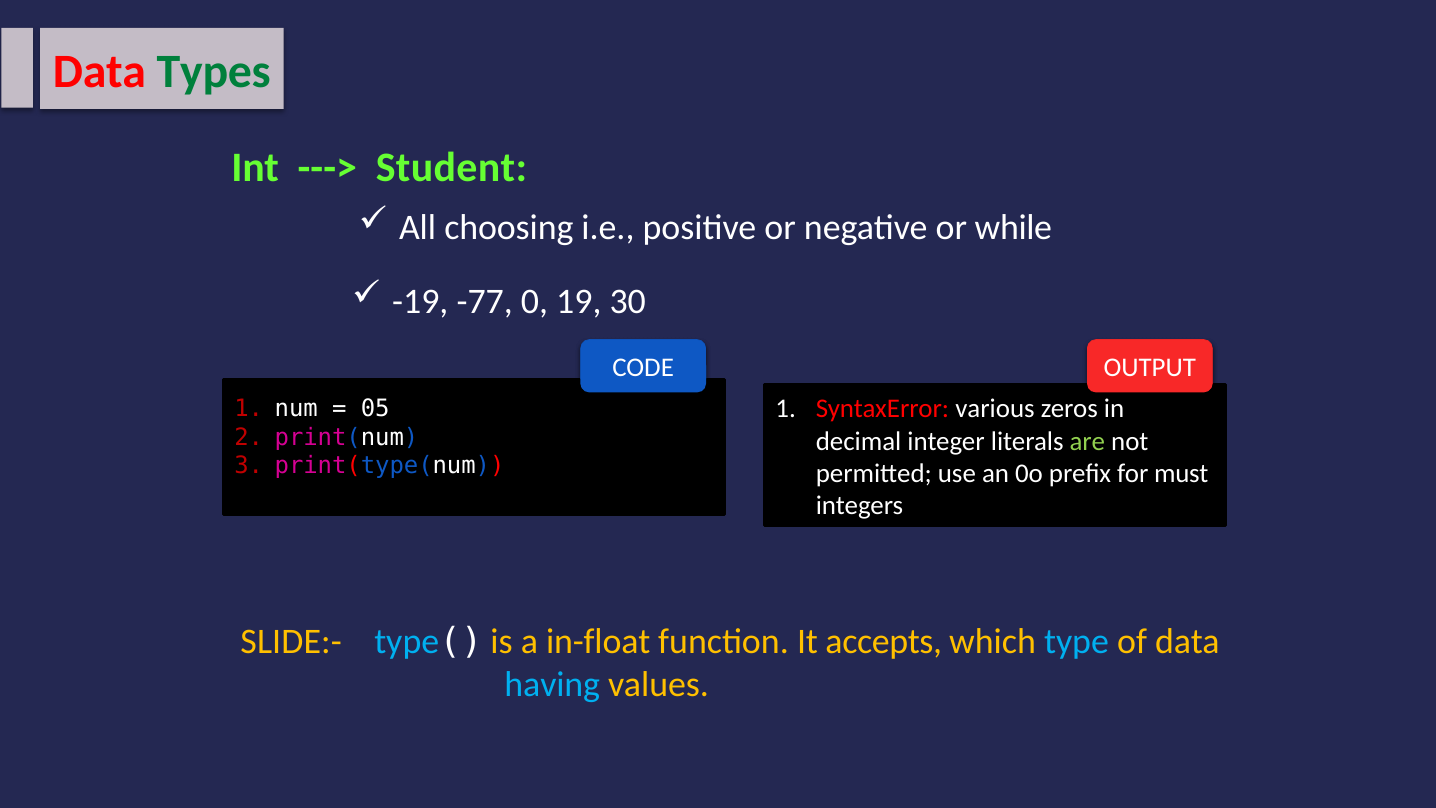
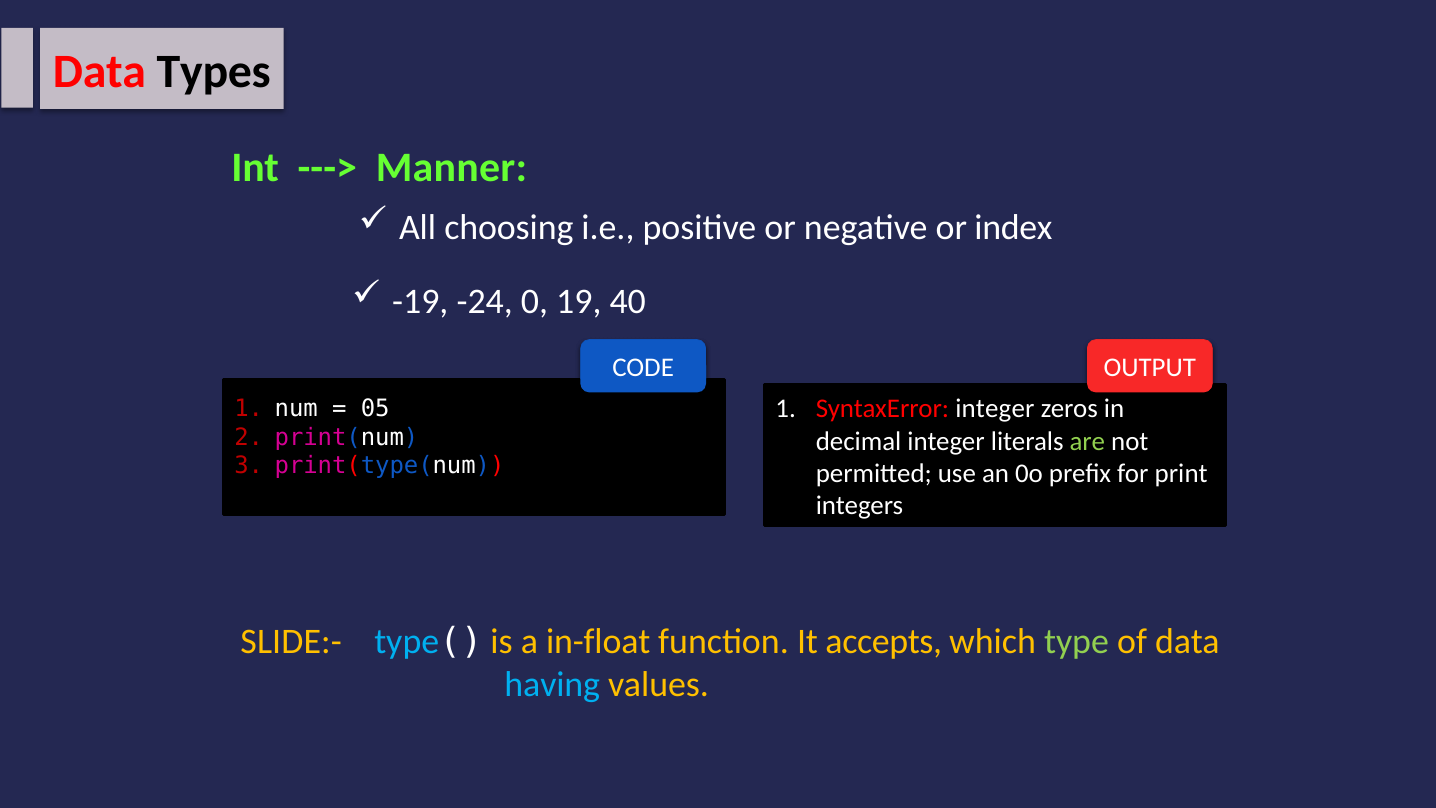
Types colour: green -> black
Student: Student -> Manner
while: while -> index
-77: -77 -> -24
30: 30 -> 40
various at (995, 409): various -> integer
must: must -> print
type colour: light blue -> light green
